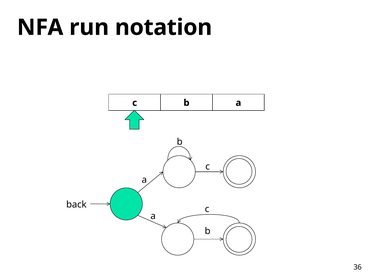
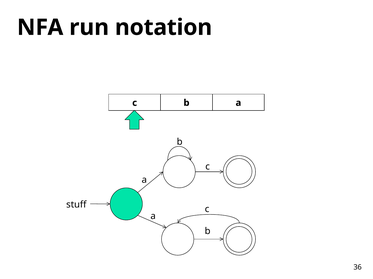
back: back -> stuff
